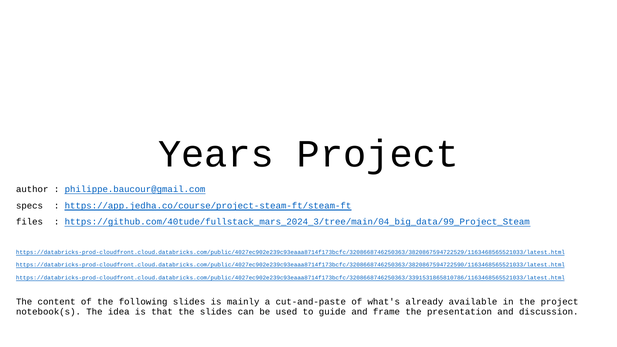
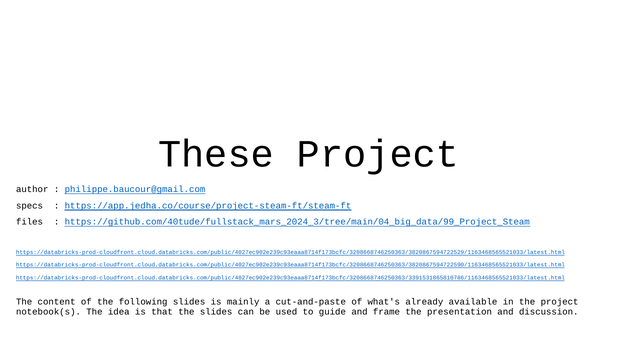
Years: Years -> These
